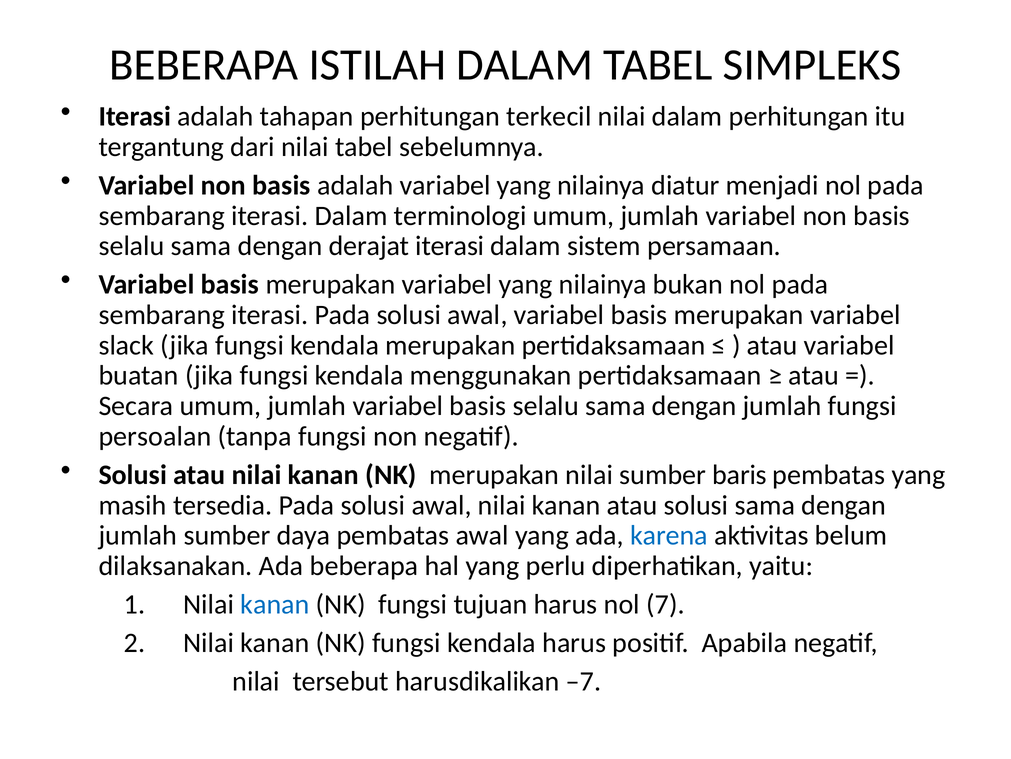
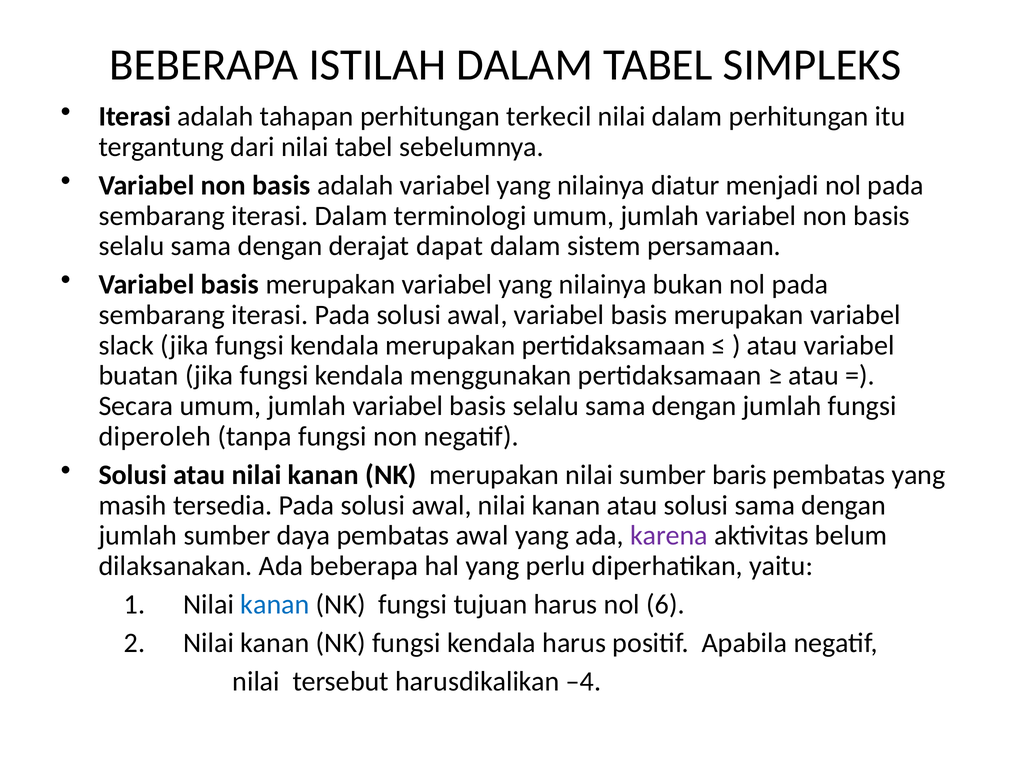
derajat iterasi: iterasi -> dapat
persoalan: persoalan -> diperoleh
karena colour: blue -> purple
7: 7 -> 6
–7: –7 -> –4
